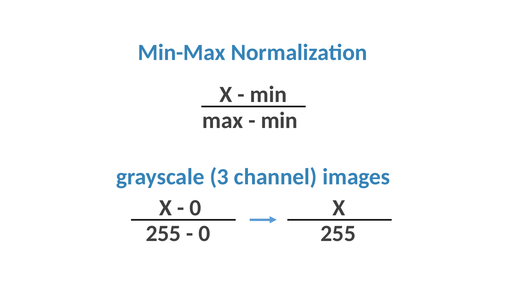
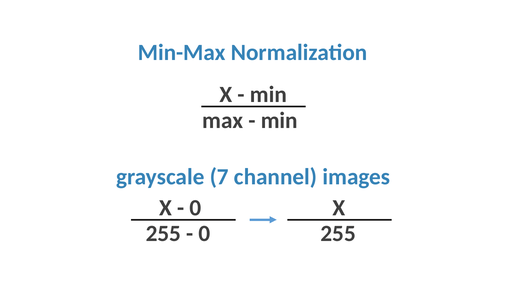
3: 3 -> 7
